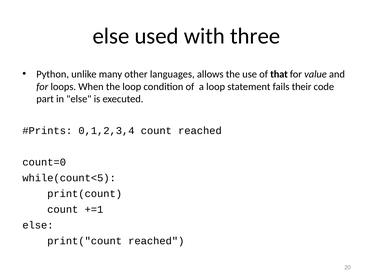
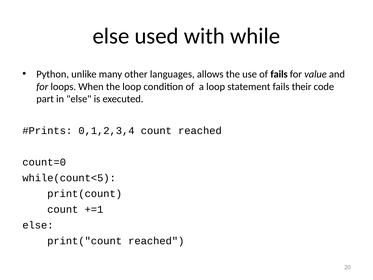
three: three -> while
of that: that -> fails
